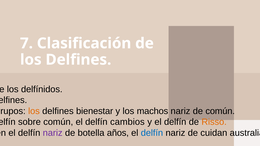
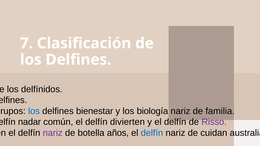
los at (34, 111) colour: orange -> blue
machos: machos -> biología
de común: común -> familia
sobre: sobre -> nadar
cambios: cambios -> divierten
Risso colour: orange -> purple
